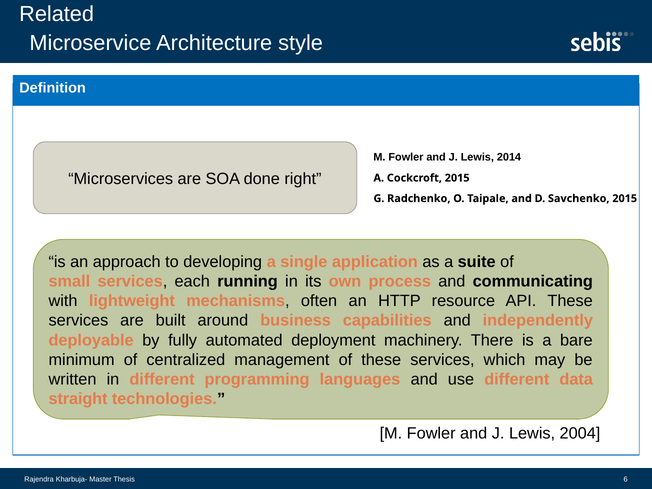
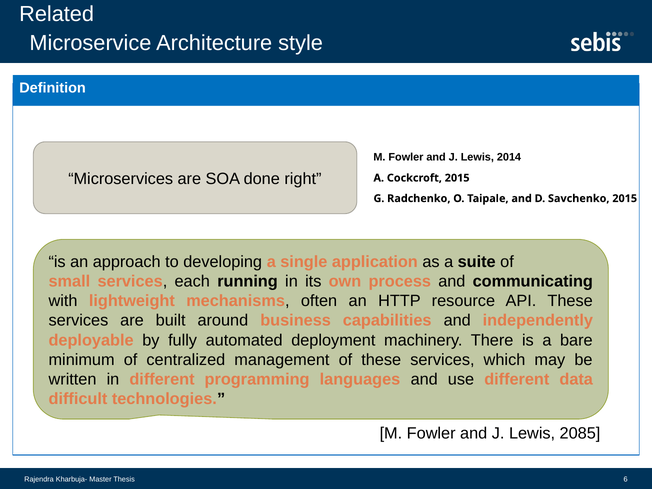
straight: straight -> difficult
2004: 2004 -> 2085
